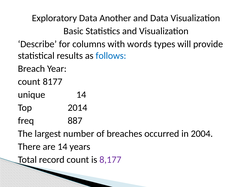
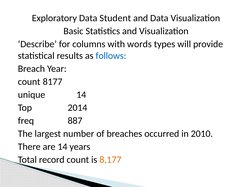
Another: Another -> Student
2004: 2004 -> 2010
8,177 colour: purple -> orange
